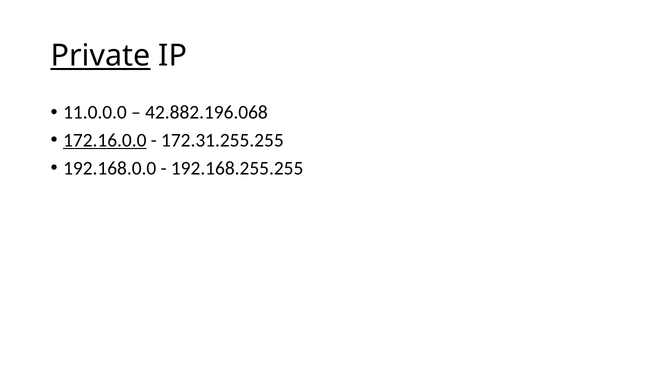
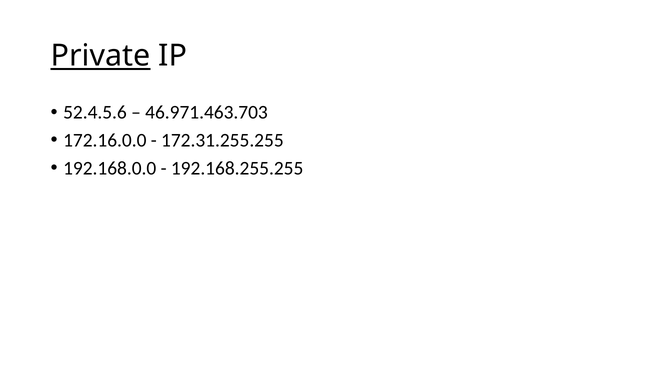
11.0.0.0: 11.0.0.0 -> 52.4.5.6
42.882.196.068: 42.882.196.068 -> 46.971.463.703
172.16.0.0 underline: present -> none
